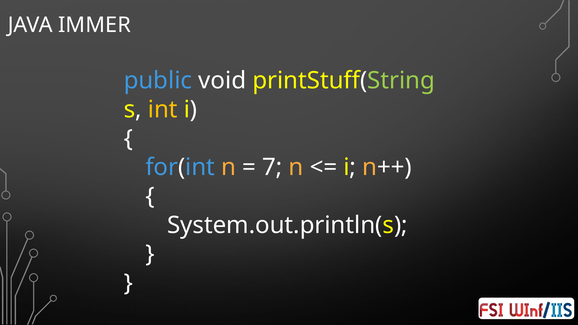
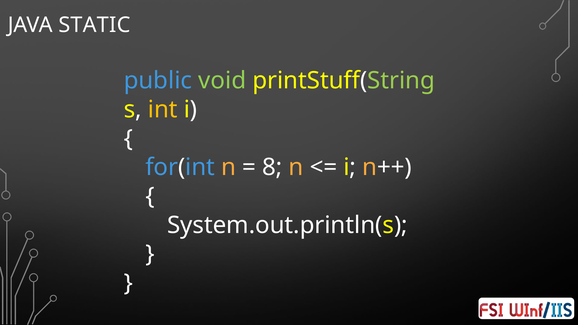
IMMER: IMMER -> STATIC
void colour: white -> light green
7: 7 -> 8
